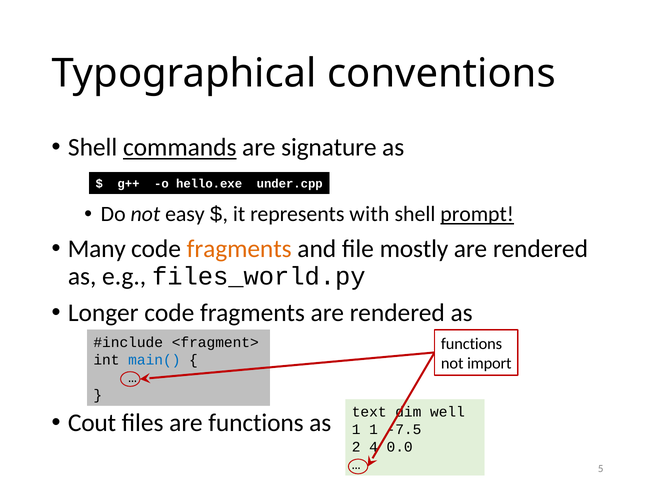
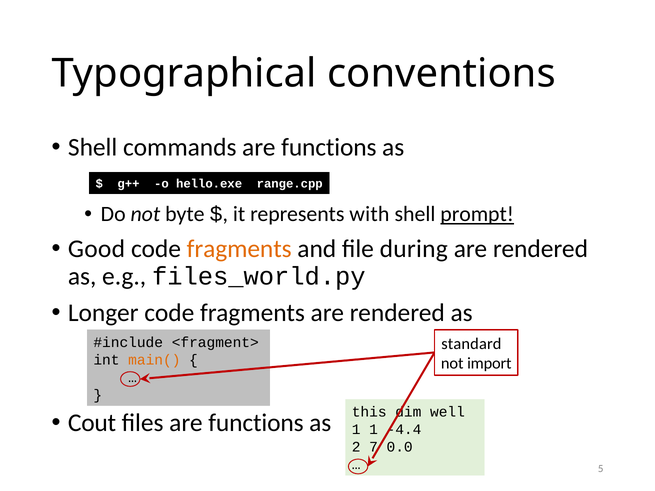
commands underline: present -> none
signature at (329, 148): signature -> functions
under.cpp: under.cpp -> range.cpp
easy: easy -> byte
Many: Many -> Good
mostly: mostly -> during
functions at (472, 344): functions -> standard
main( colour: blue -> orange
text: text -> this
-7.5: -7.5 -> -4.4
4: 4 -> 7
